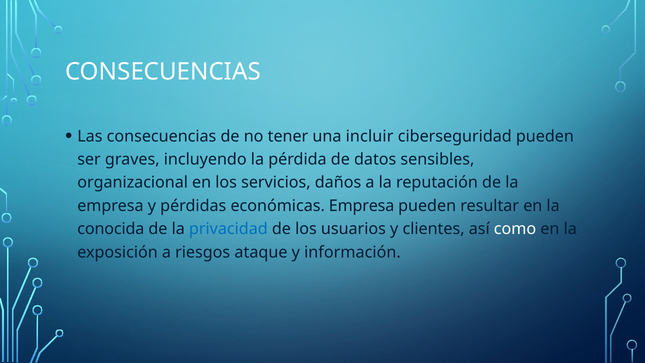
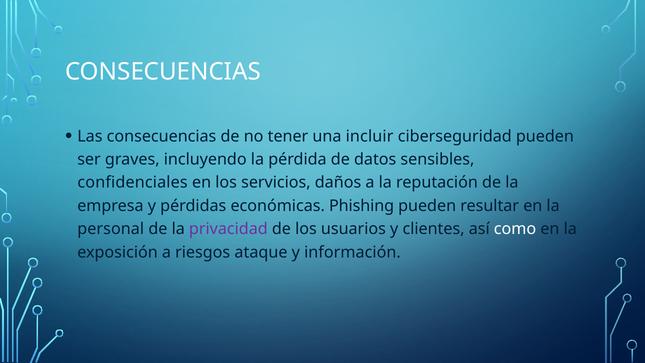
organizacional: organizacional -> confidenciales
económicas Empresa: Empresa -> Phishing
conocida: conocida -> personal
privacidad colour: blue -> purple
